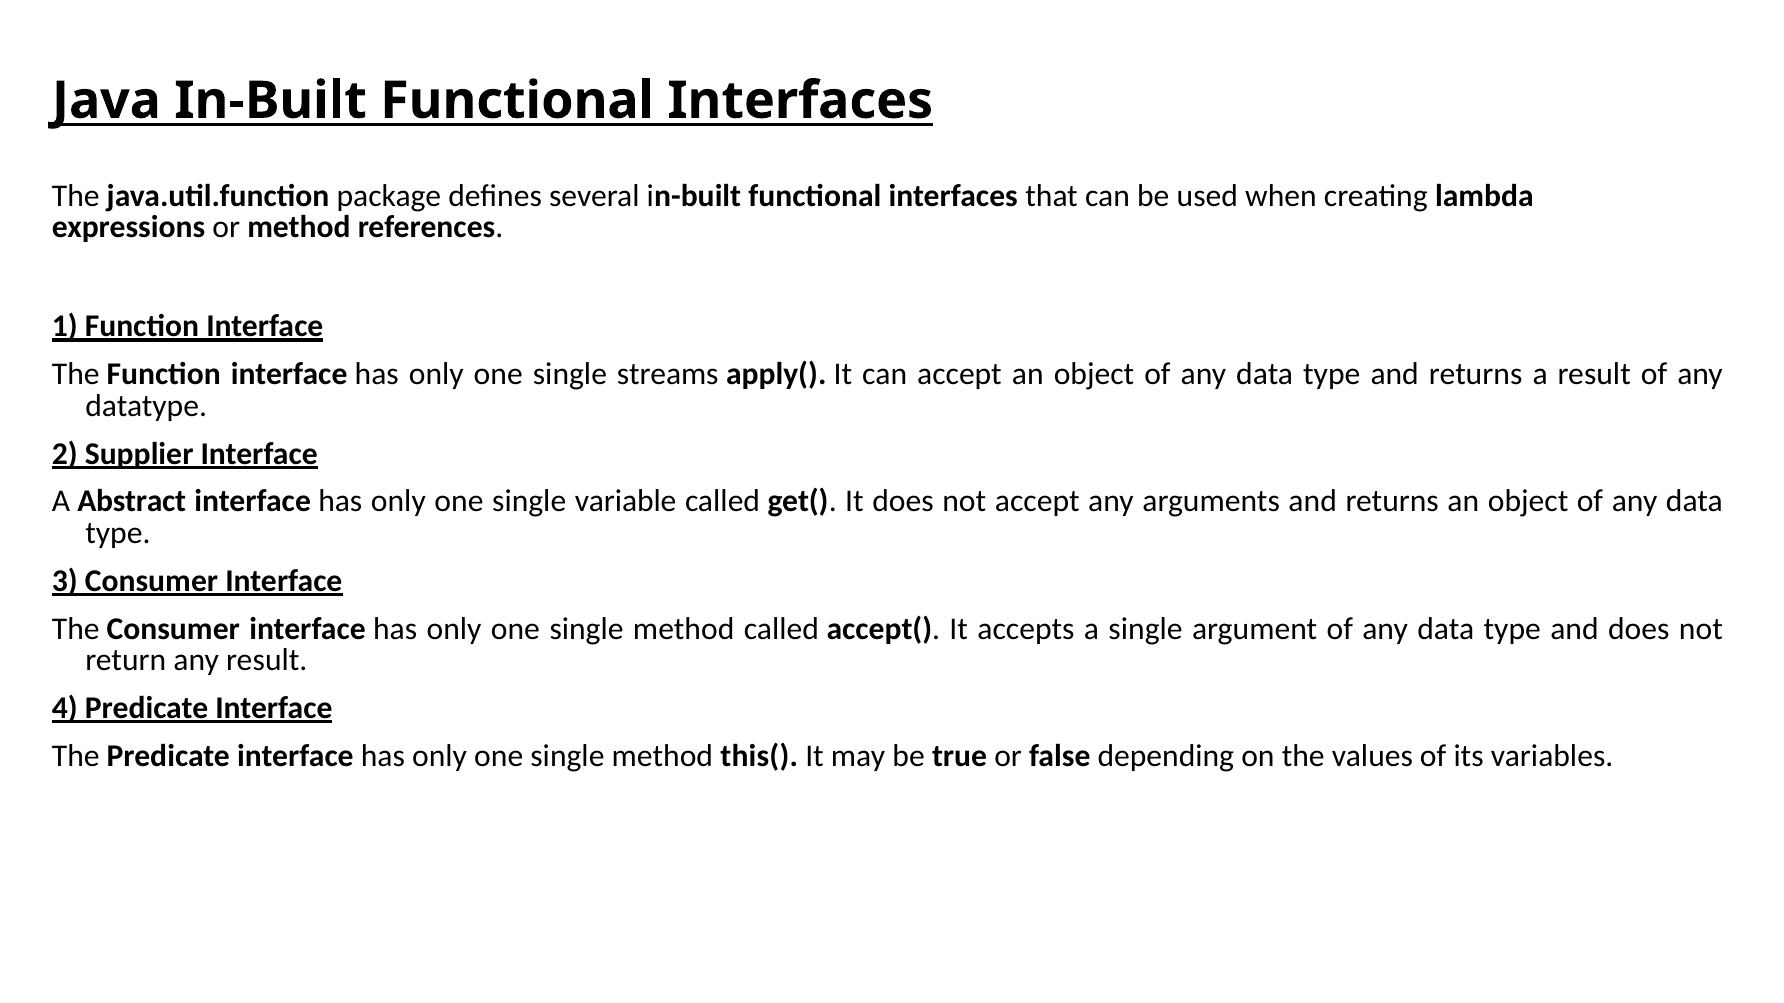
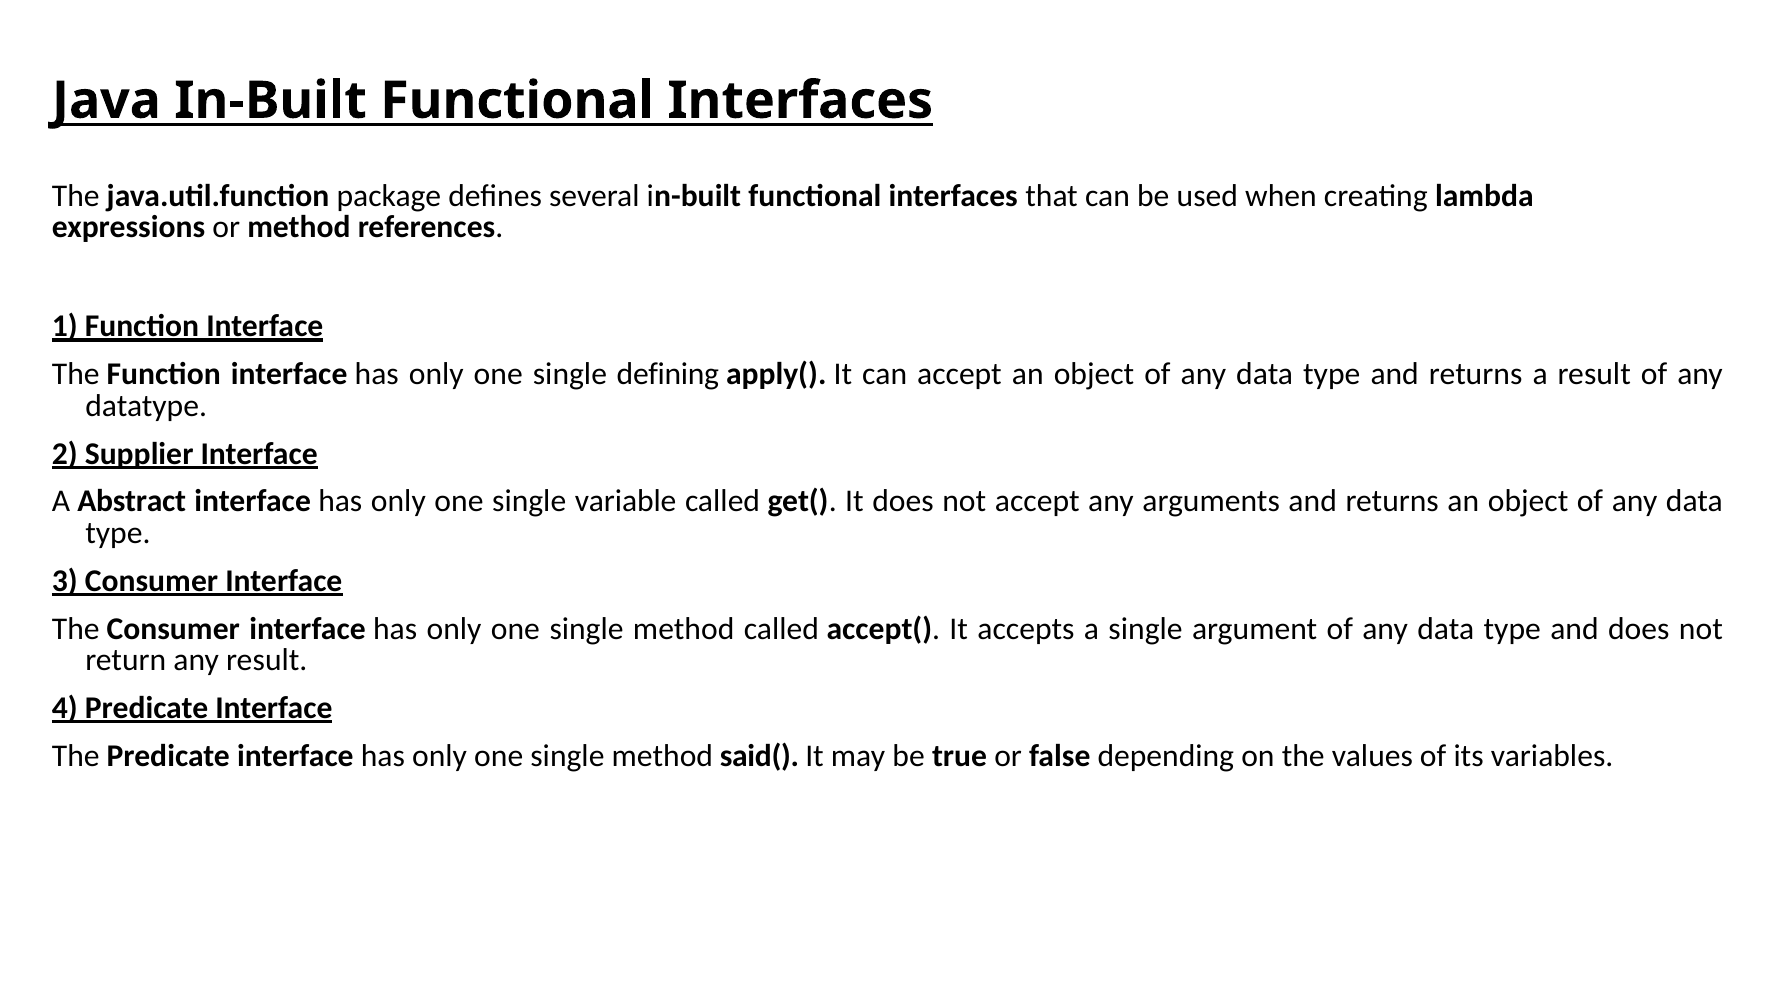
streams: streams -> defining
this(: this( -> said(
